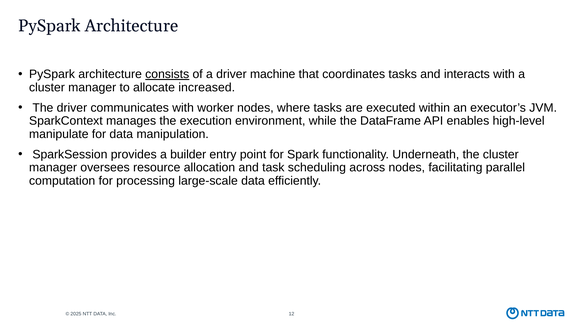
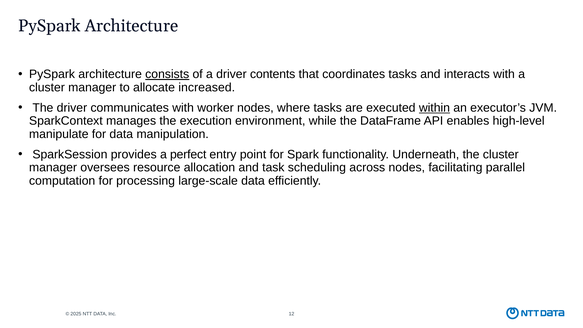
machine: machine -> contents
within underline: none -> present
builder: builder -> perfect
